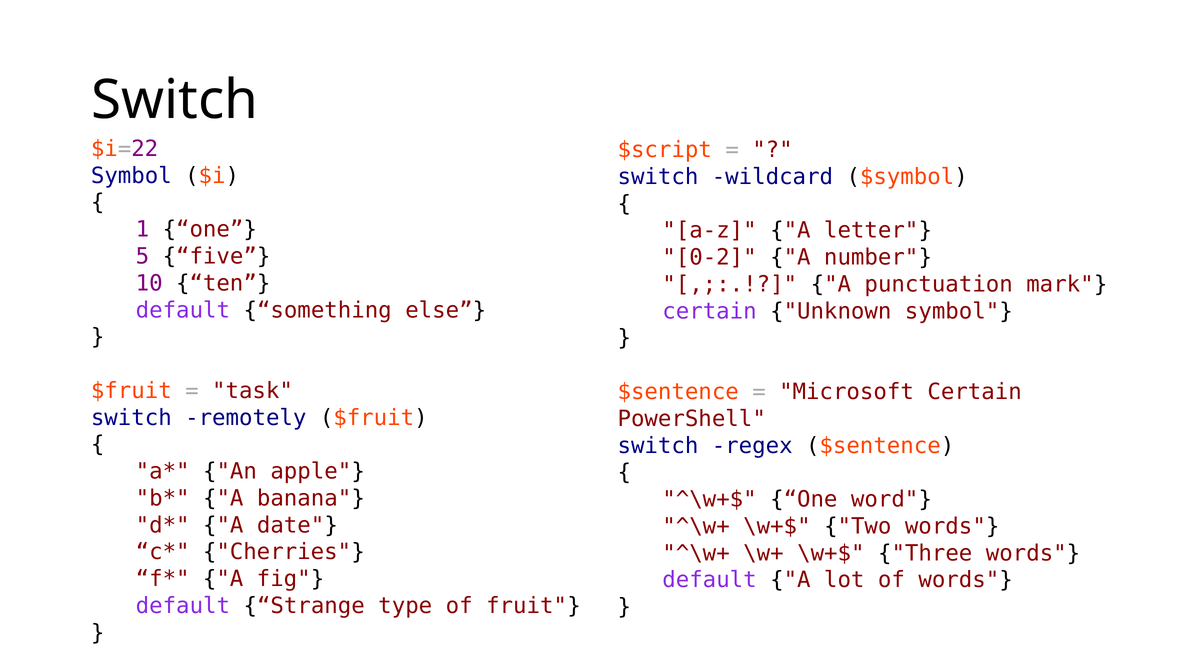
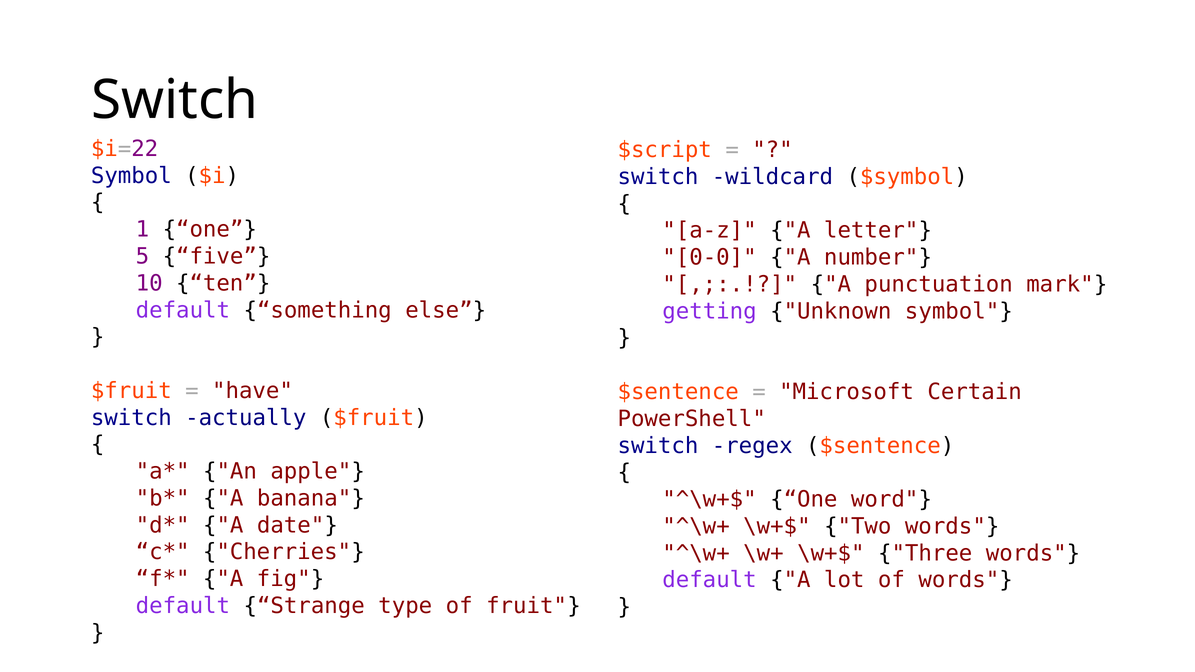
0-2: 0-2 -> 0-0
certain at (710, 311): certain -> getting
task: task -> have
remotely: remotely -> actually
